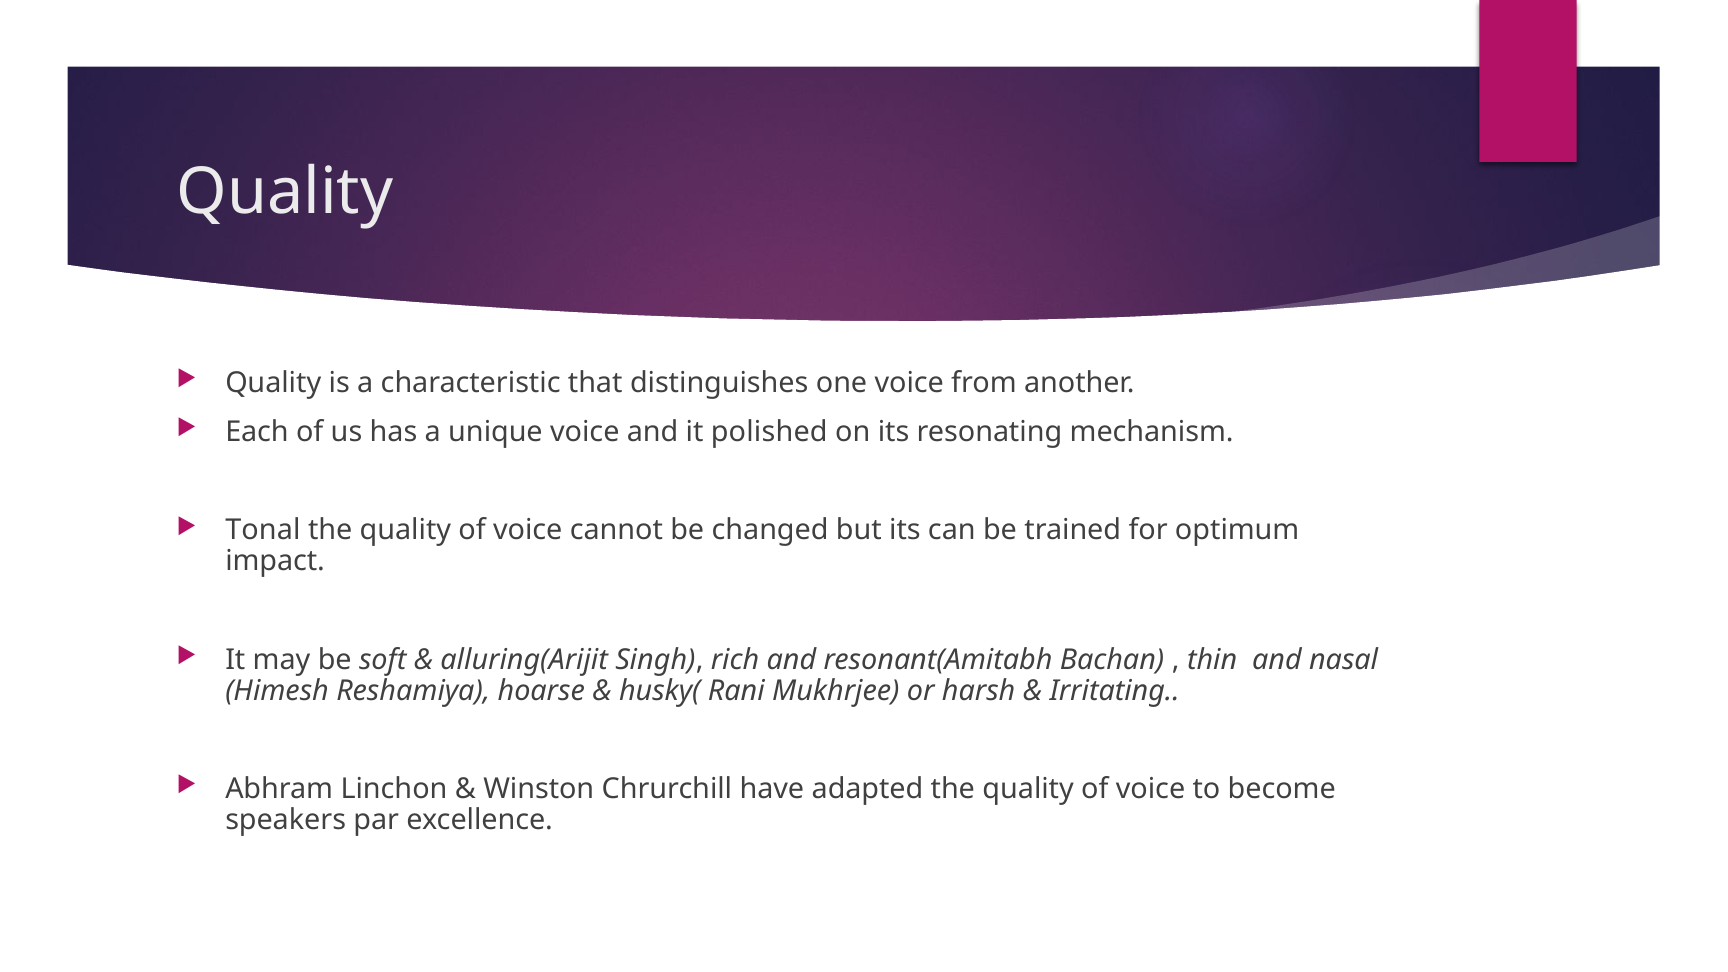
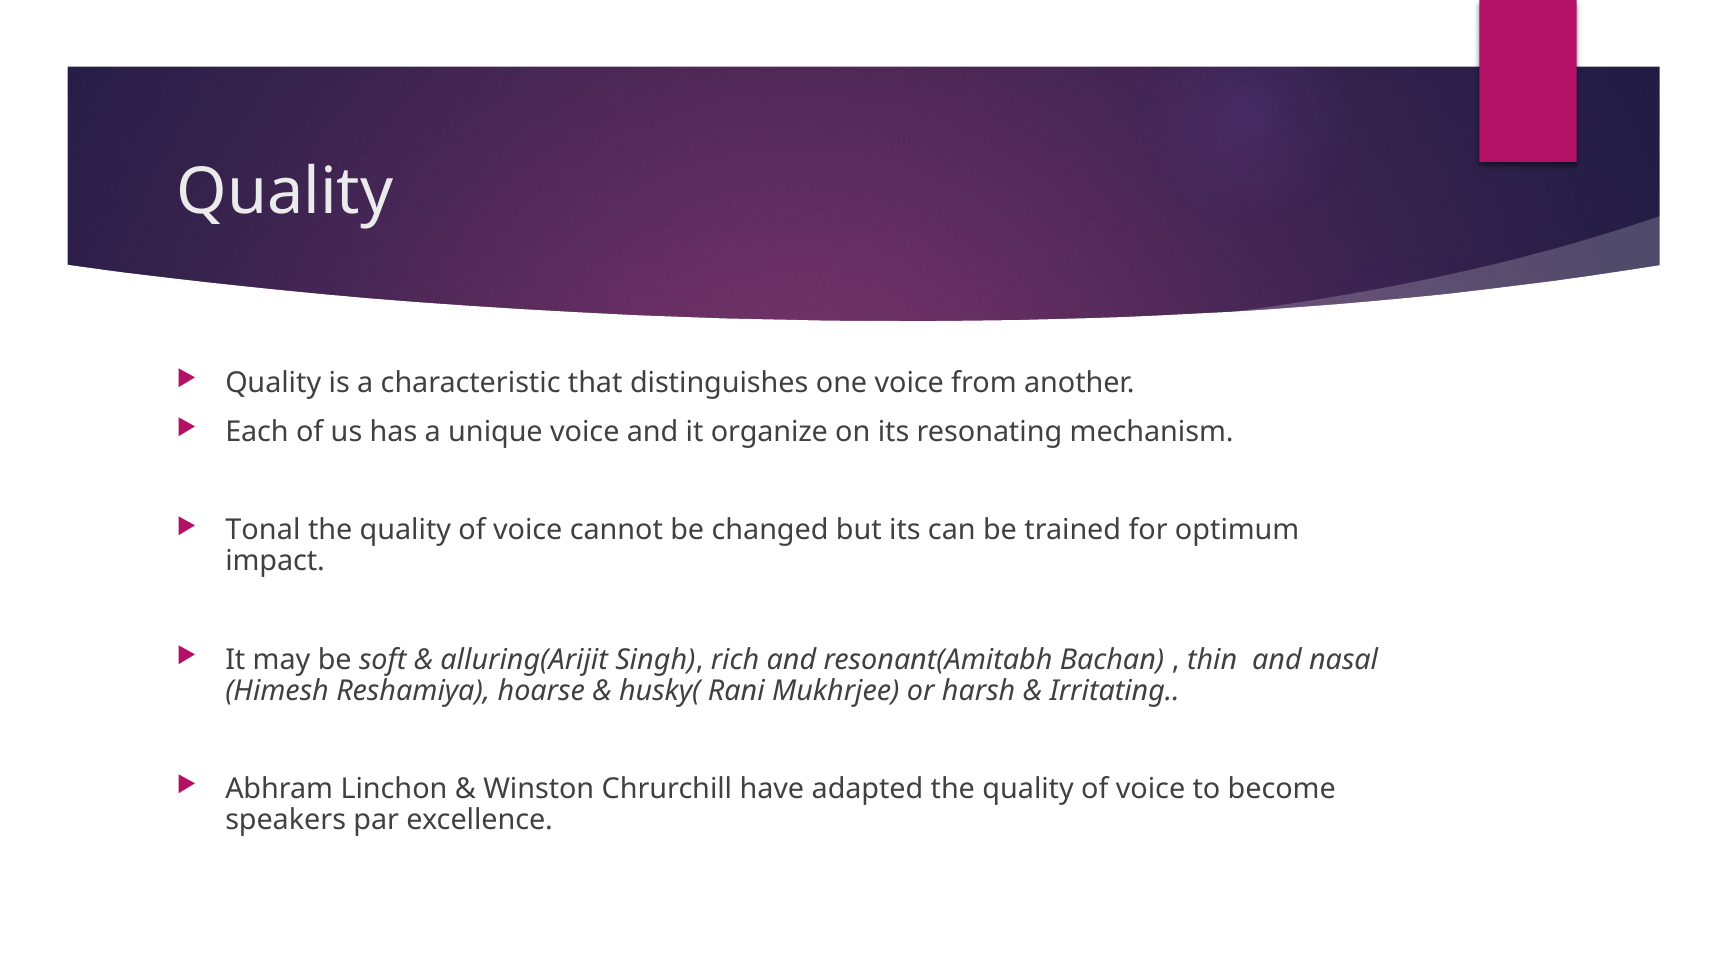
polished: polished -> organize
